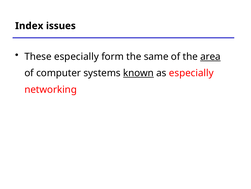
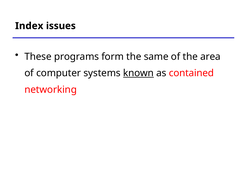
These especially: especially -> programs
area underline: present -> none
as especially: especially -> contained
